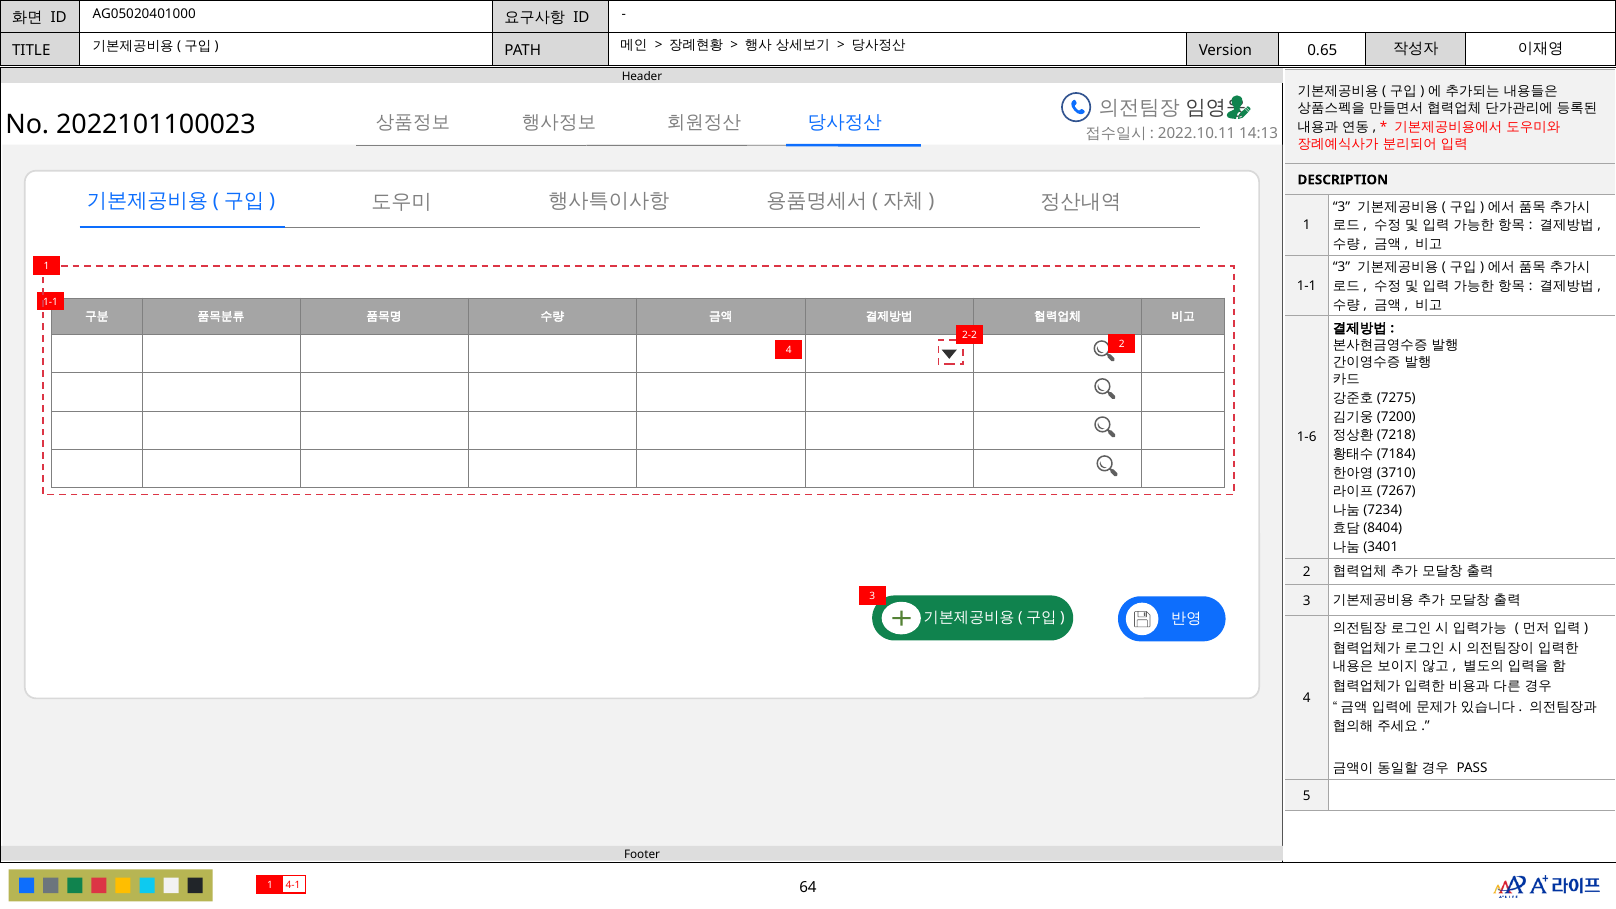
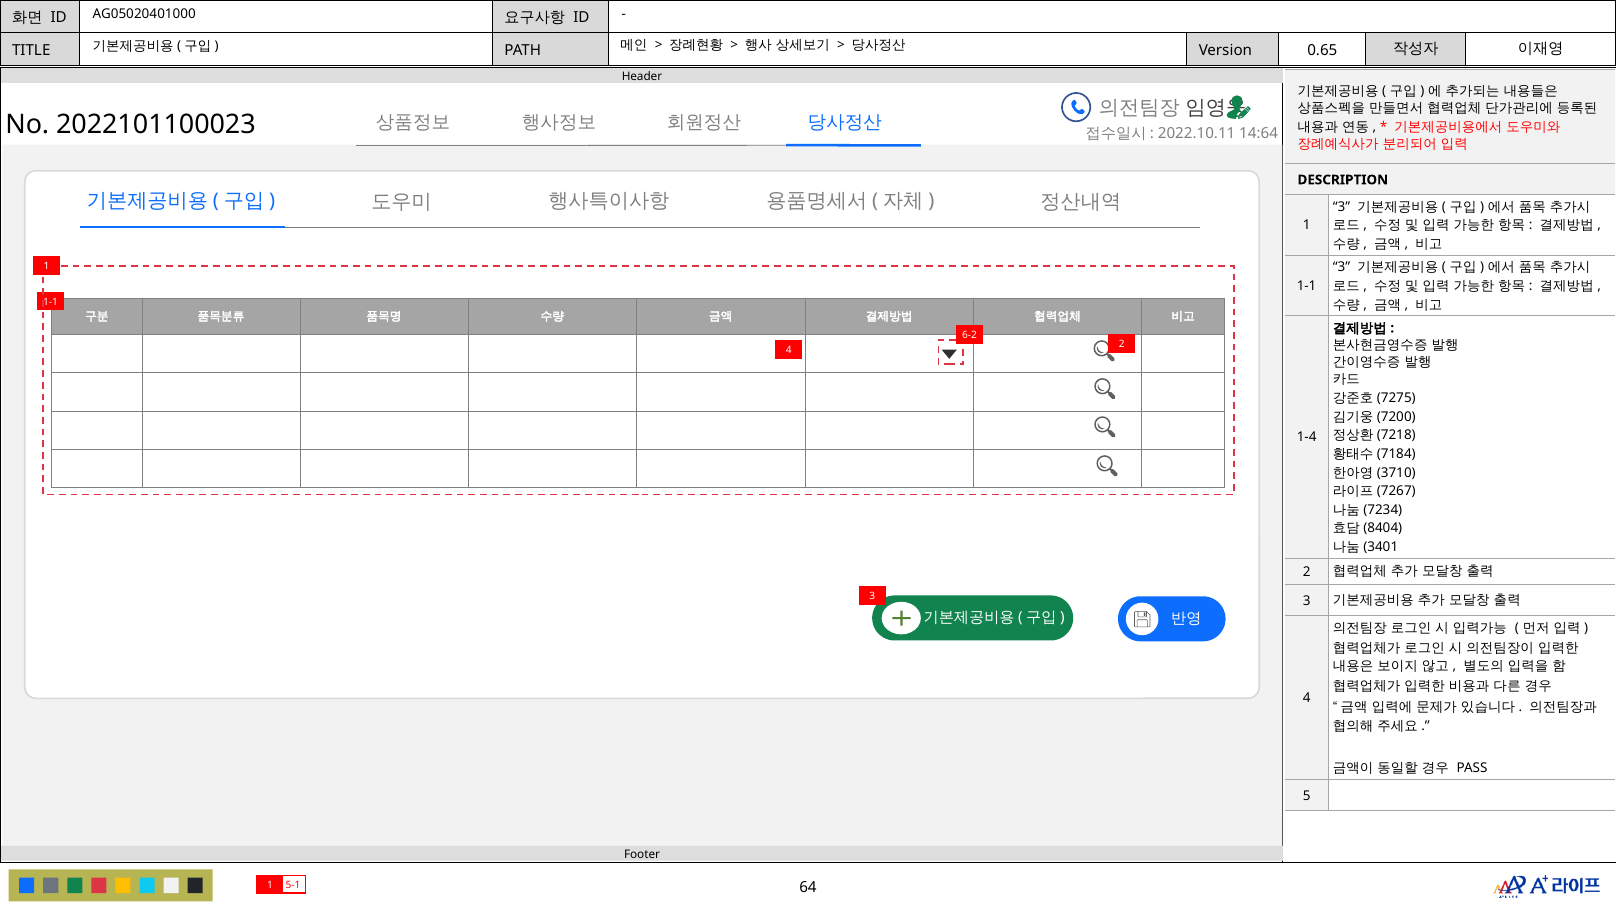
14:13: 14:13 -> 14:64
2-2: 2-2 -> 6-2
1-6: 1-6 -> 1-4
4-1: 4-1 -> 5-1
